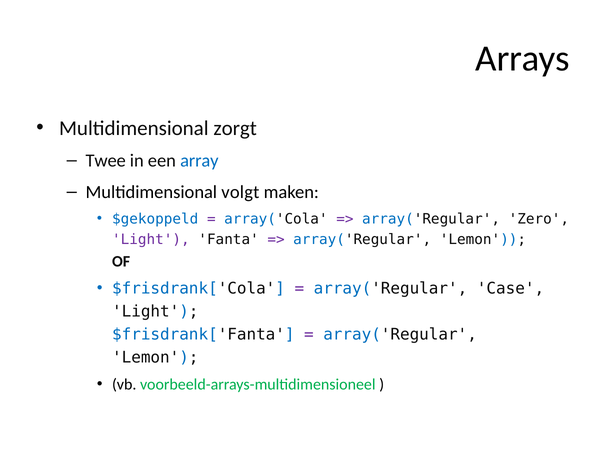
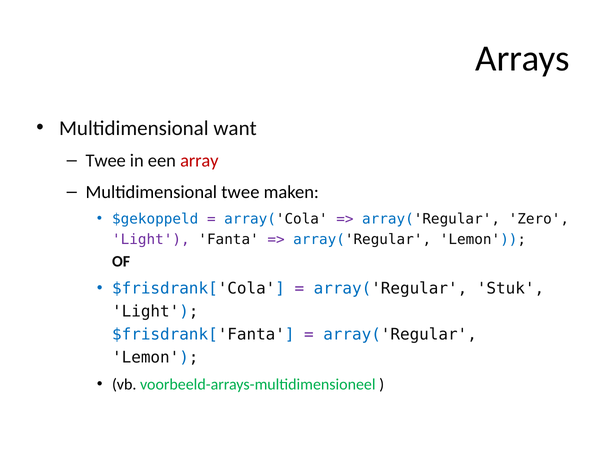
zorgt: zorgt -> want
array colour: blue -> red
Multidimensional volgt: volgt -> twee
Case: Case -> Stuk
